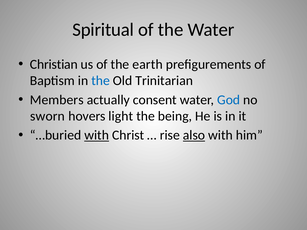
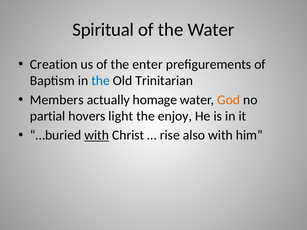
Christian: Christian -> Creation
earth: earth -> enter
consent: consent -> homage
God colour: blue -> orange
sworn: sworn -> partial
being: being -> enjoy
also underline: present -> none
